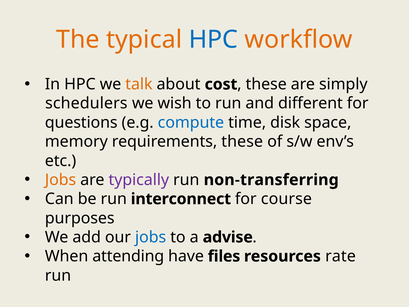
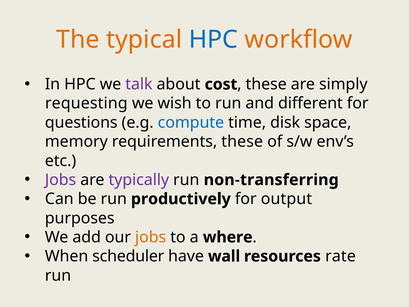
talk colour: orange -> purple
schedulers: schedulers -> requesting
Jobs at (61, 180) colour: orange -> purple
interconnect: interconnect -> productively
course: course -> output
jobs at (151, 237) colour: blue -> orange
advise: advise -> where
attending: attending -> scheduler
files: files -> wall
